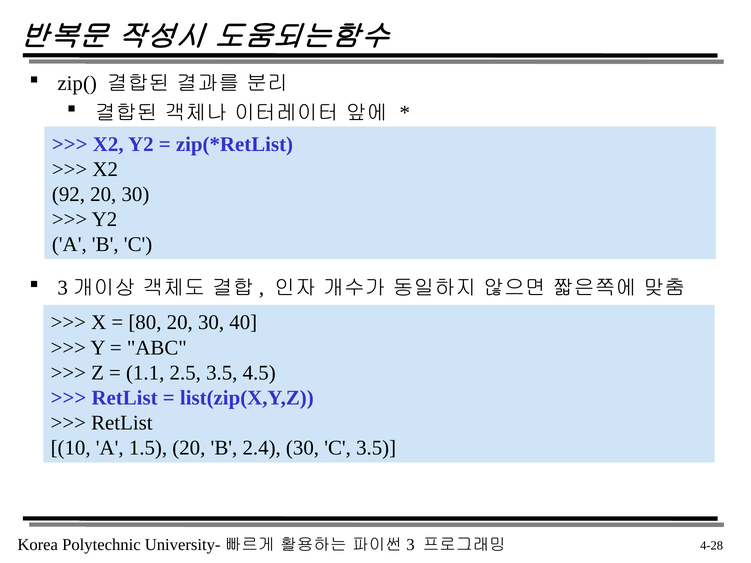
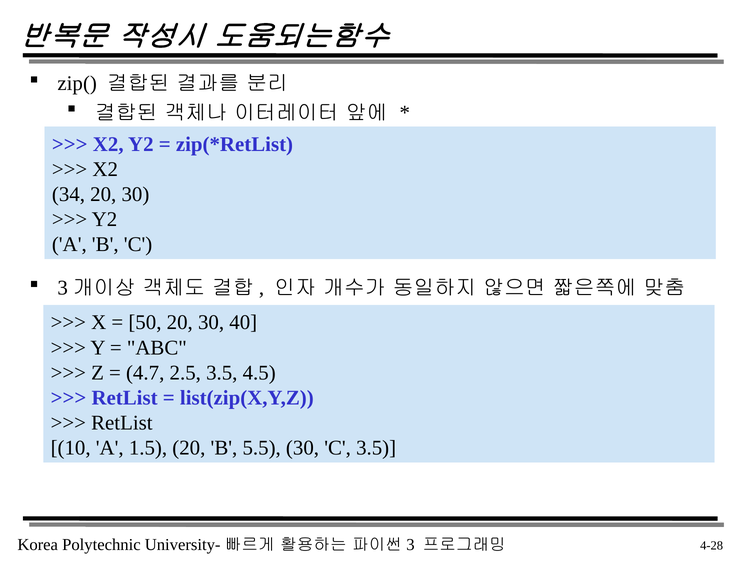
92: 92 -> 34
80: 80 -> 50
1.1: 1.1 -> 4.7
2.4: 2.4 -> 5.5
